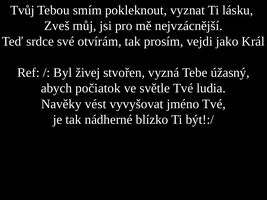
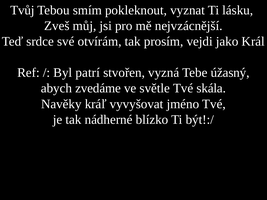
živej: živej -> patrí
počiatok: počiatok -> zvedáme
ludia: ludia -> skála
vést: vést -> kráľ
